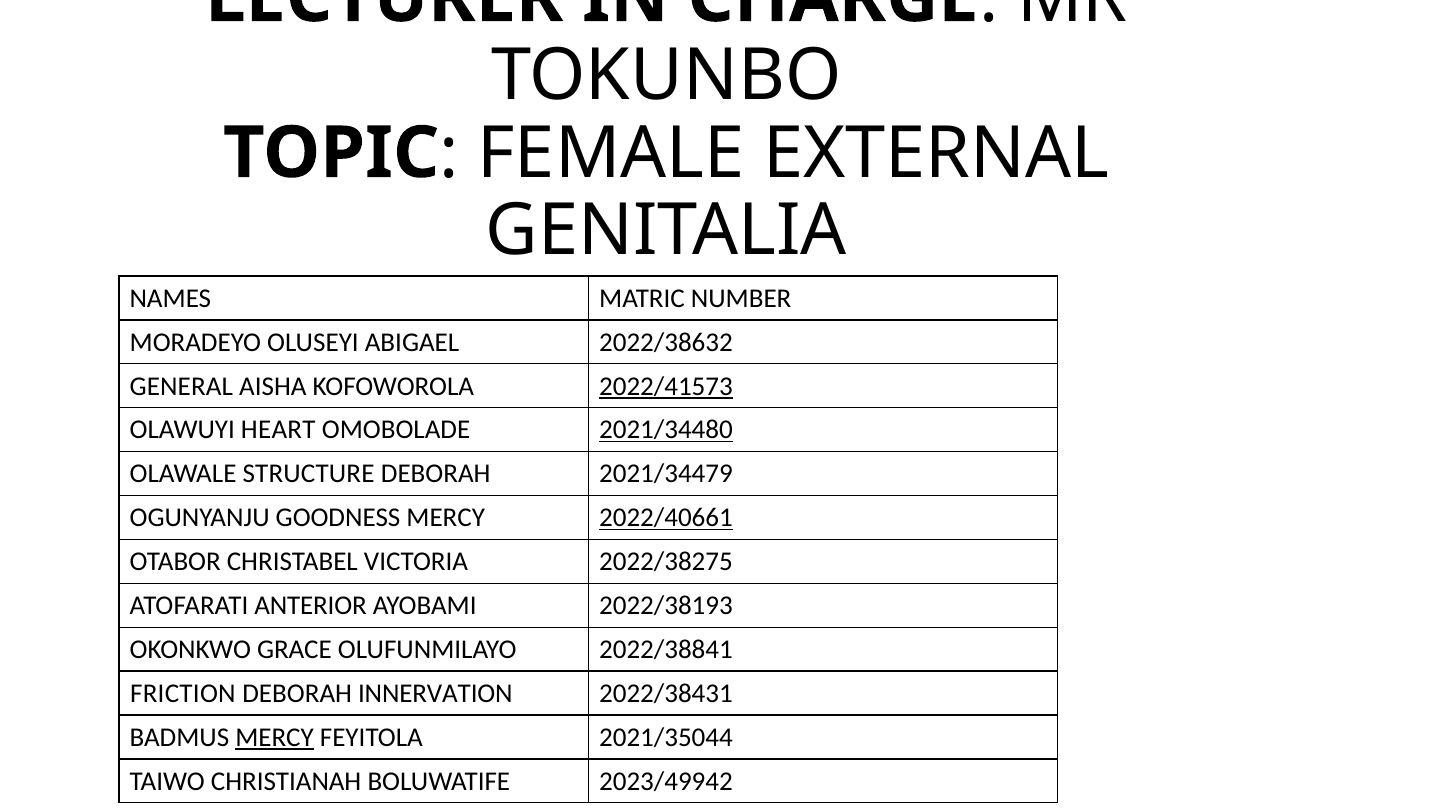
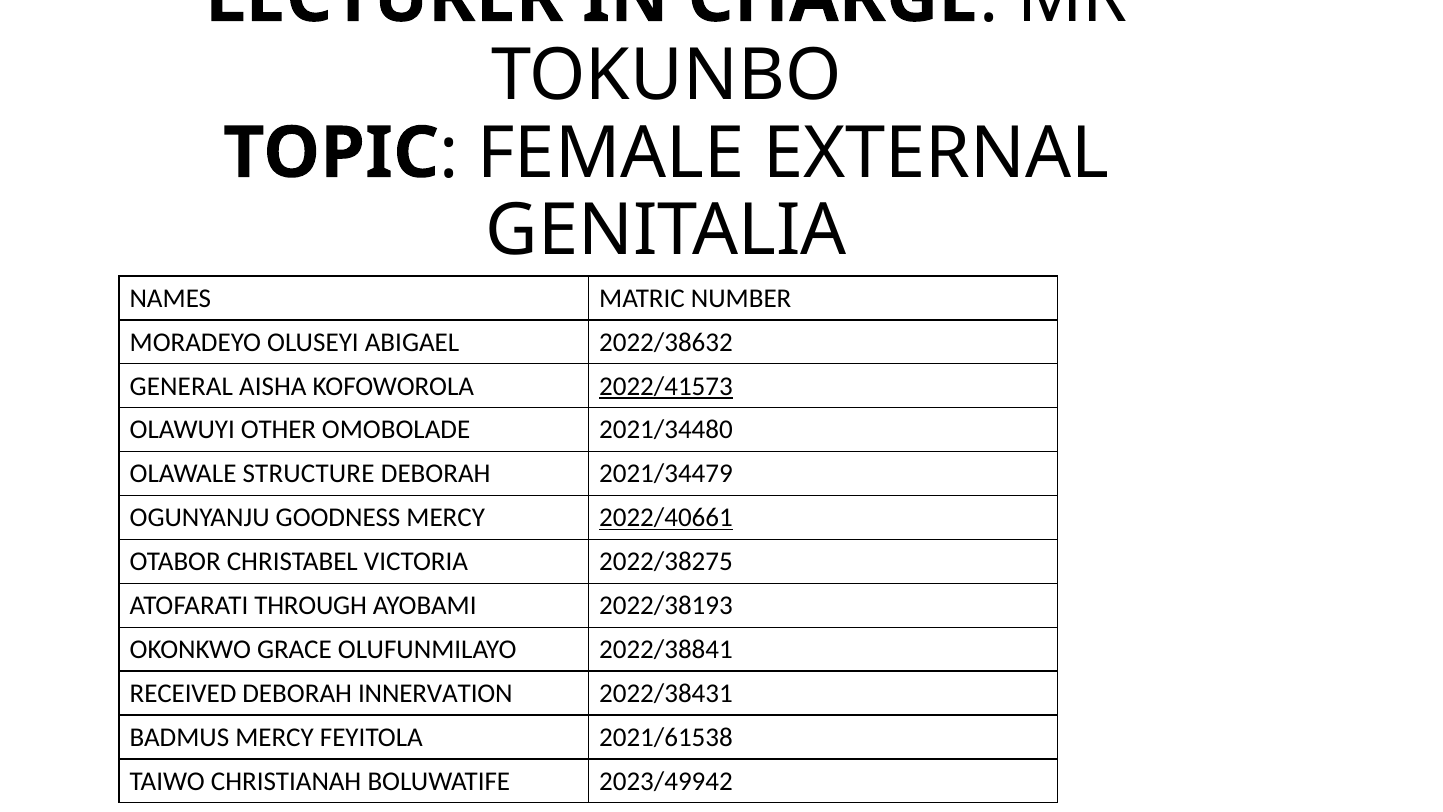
HEART: HEART -> OTHER
2021/34480 underline: present -> none
ANTERIOR: ANTERIOR -> THROUGH
FRICTION: FRICTION -> RECEIVED
MERCY at (275, 737) underline: present -> none
2021/35044: 2021/35044 -> 2021/61538
